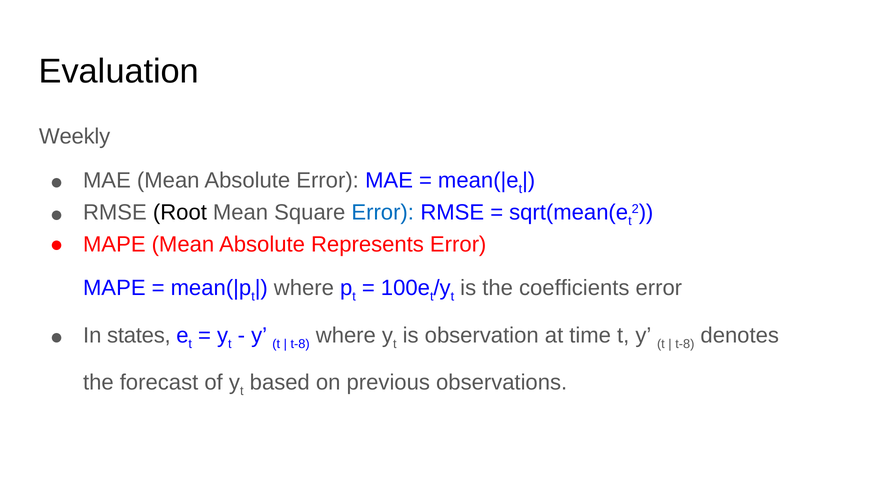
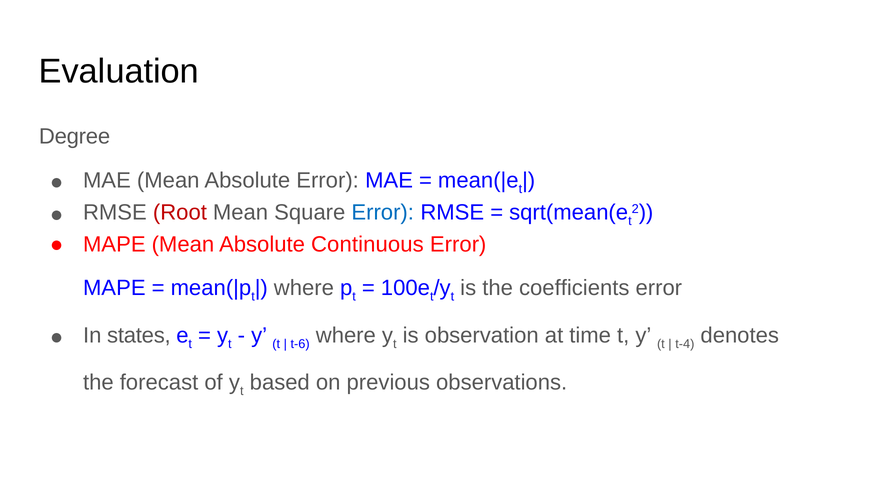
Weekly: Weekly -> Degree
Root colour: black -> red
Represents: Represents -> Continuous
t-8 at (300, 344): t-8 -> t-6
t-8 at (685, 344): t-8 -> t-4
